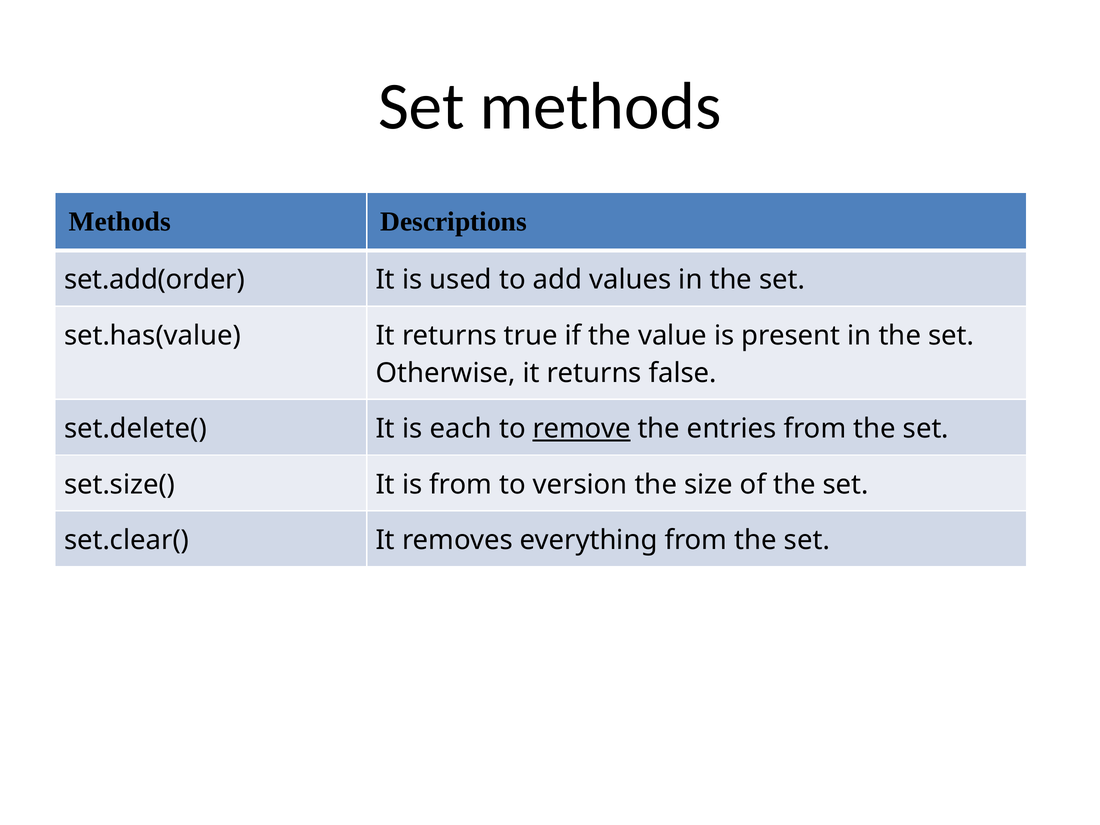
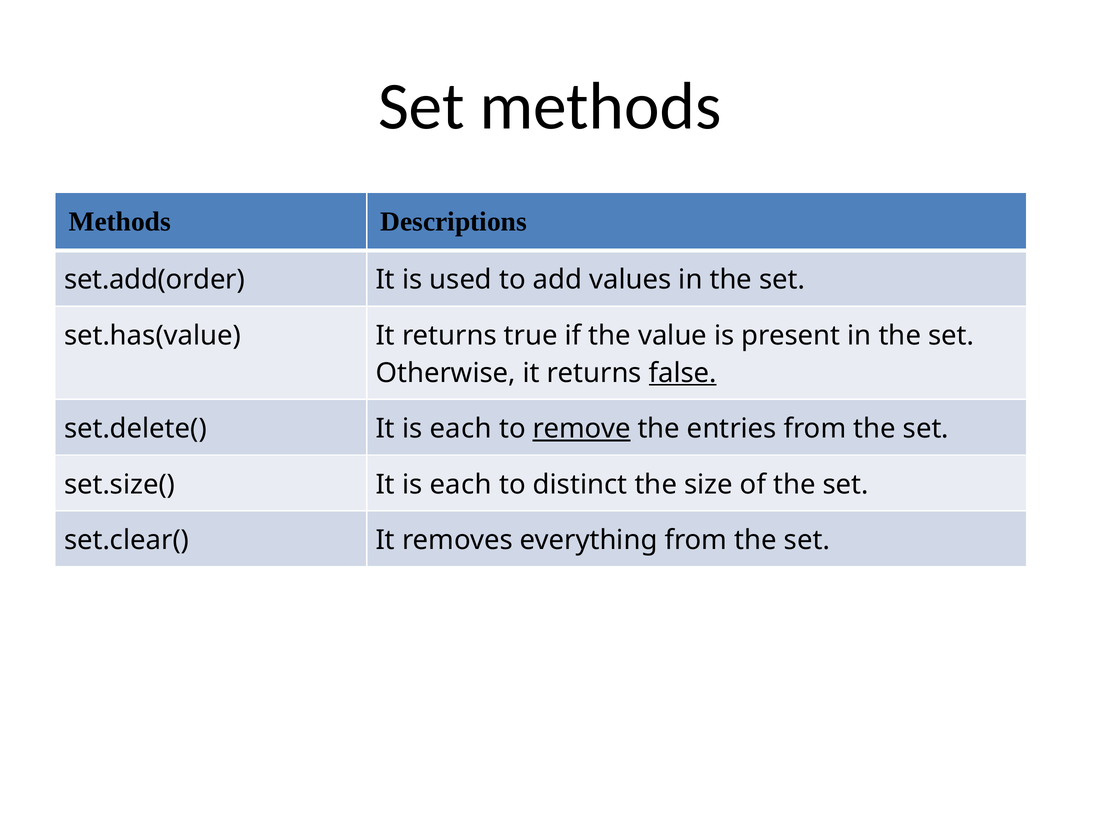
false underline: none -> present
set.size( It is from: from -> each
version: version -> distinct
